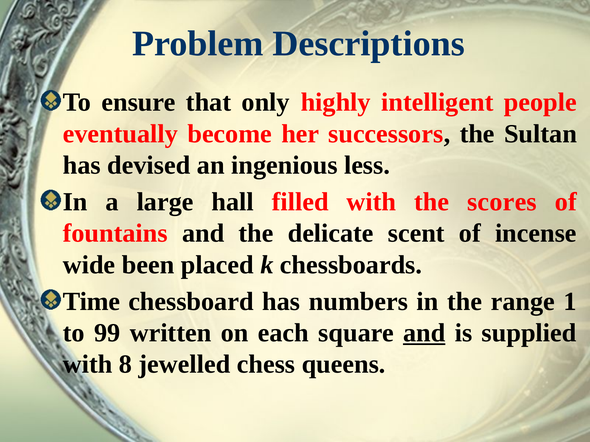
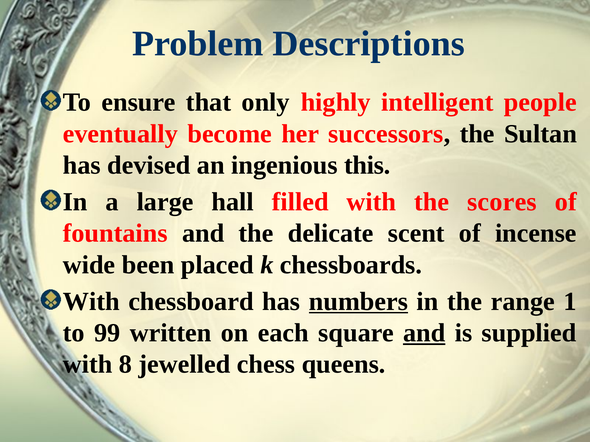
less: less -> this
Time at (91, 302): Time -> With
numbers underline: none -> present
